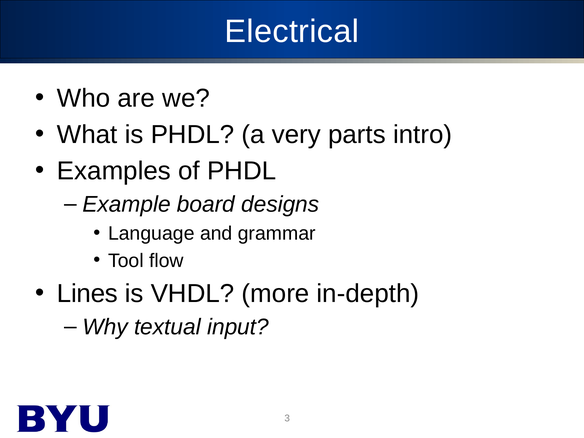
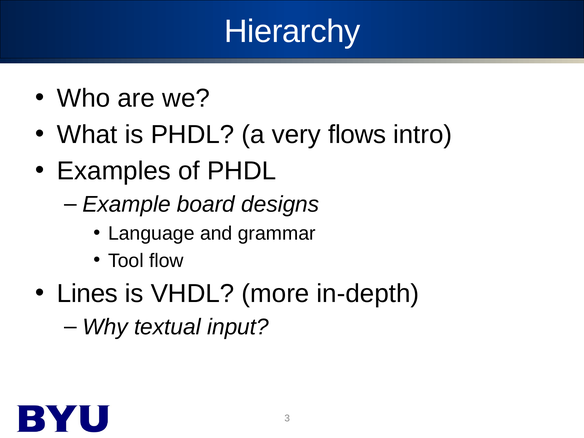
Electrical: Electrical -> Hierarchy
parts: parts -> flows
